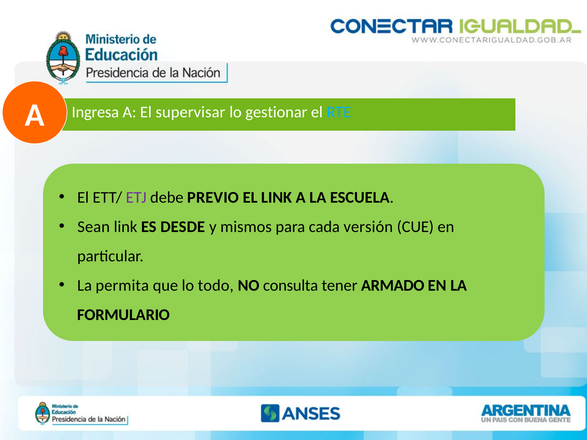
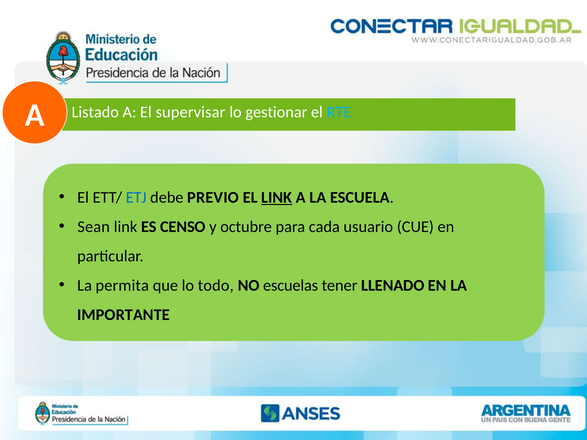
Ingresa: Ingresa -> Listado
ETJ colour: purple -> blue
LINK at (277, 197) underline: none -> present
DESDE: DESDE -> CENSO
mismos: mismos -> octubre
versión: versión -> usuario
consulta: consulta -> escuelas
ARMADO: ARMADO -> LLENADO
FORMULARIO: FORMULARIO -> IMPORTANTE
